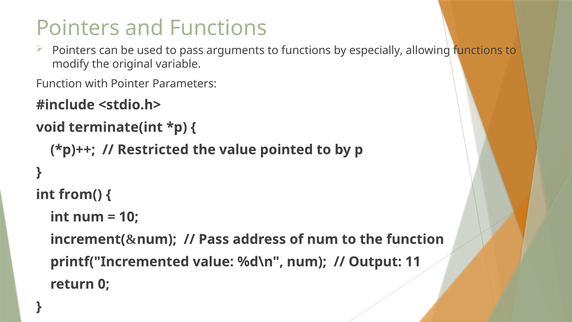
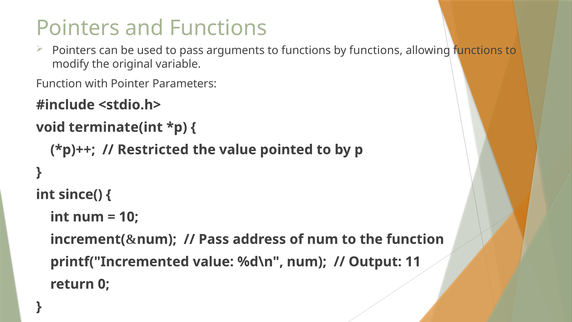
by especially: especially -> functions
from(: from( -> since(
